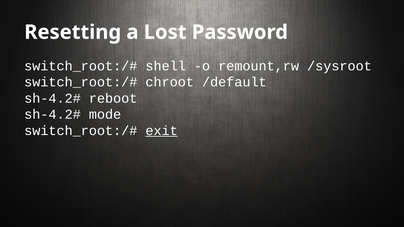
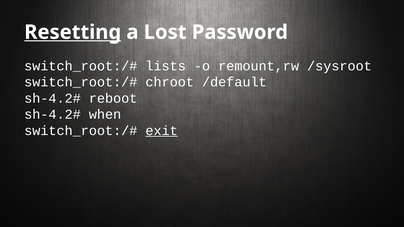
Resetting underline: none -> present
shell: shell -> lists
mode: mode -> when
